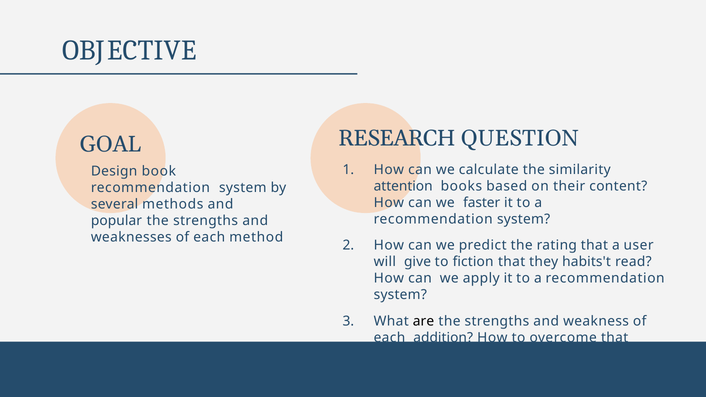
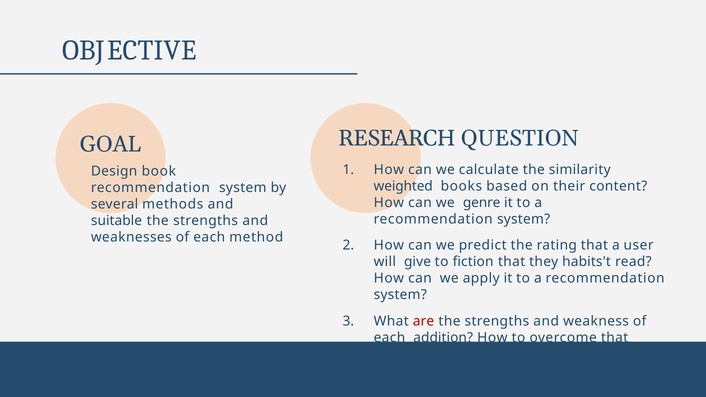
attention: attention -> weighted
faster: faster -> genre
popular: popular -> suitable
are colour: black -> red
